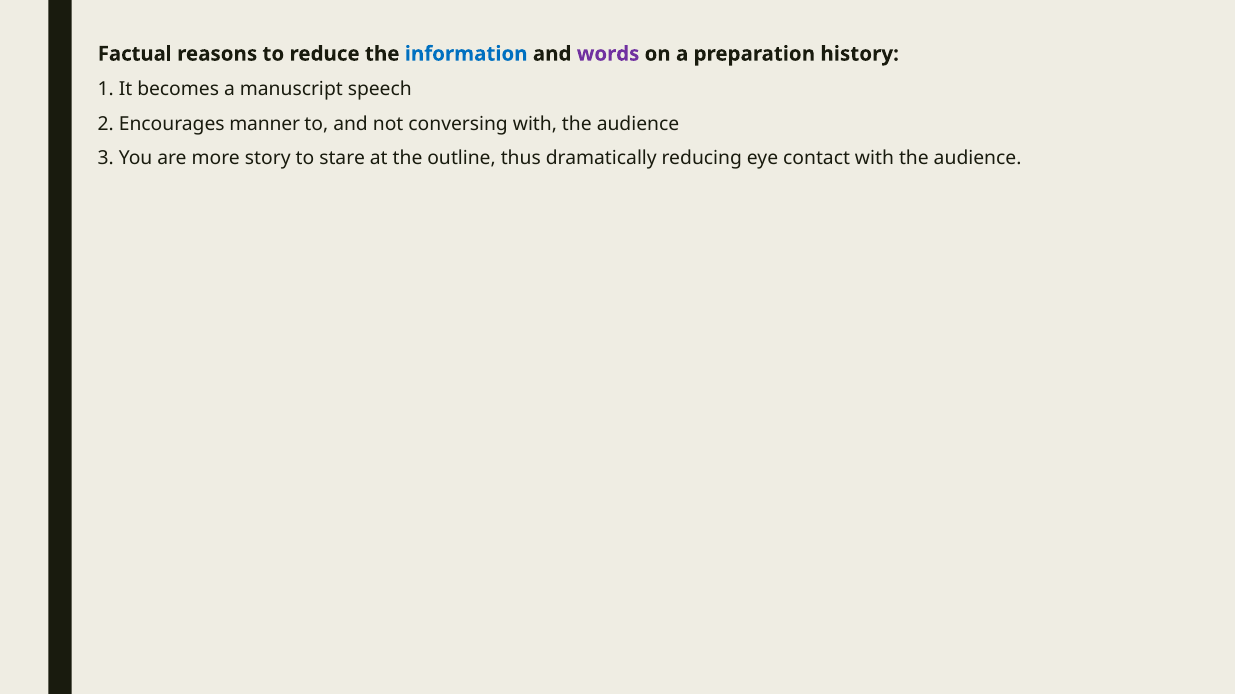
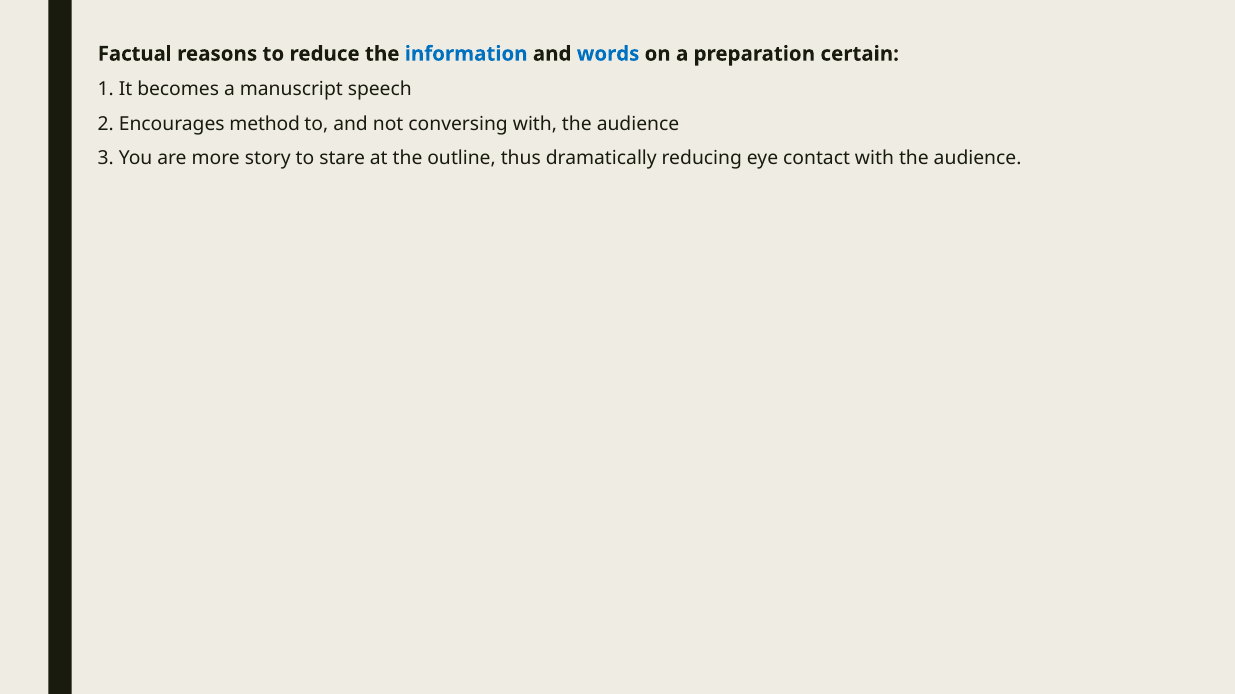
words colour: purple -> blue
history: history -> certain
manner: manner -> method
